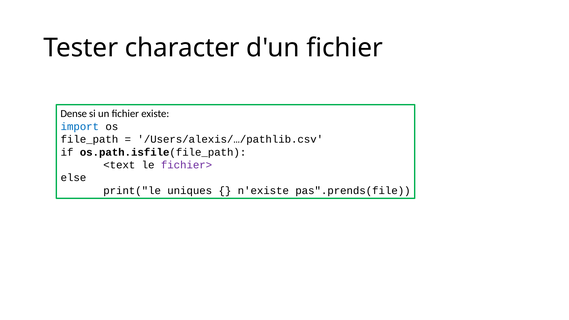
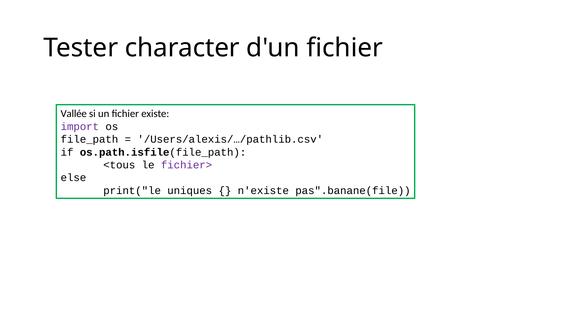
Dense: Dense -> Vallée
import colour: blue -> purple
<text: <text -> <tous
pas".prends(file: pas".prends(file -> pas".banane(file
